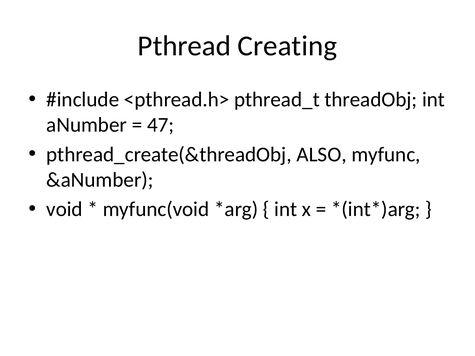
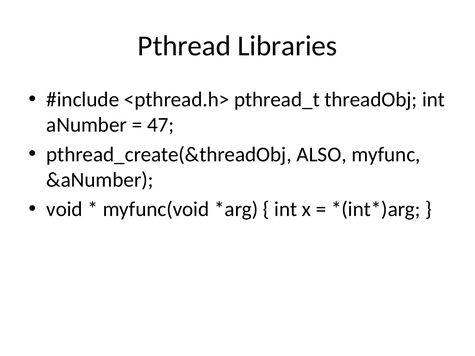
Creating: Creating -> Libraries
